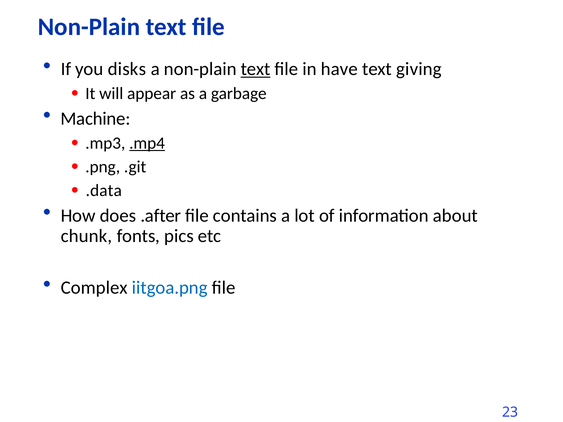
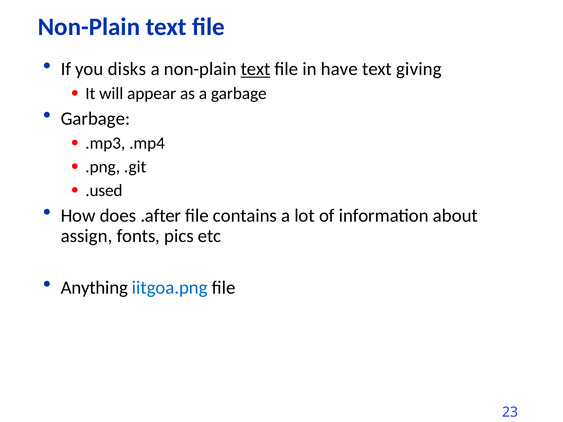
Machine at (95, 119): Machine -> Garbage
.mp4 underline: present -> none
.data: .data -> .used
chunk: chunk -> assign
Complex: Complex -> Anything
